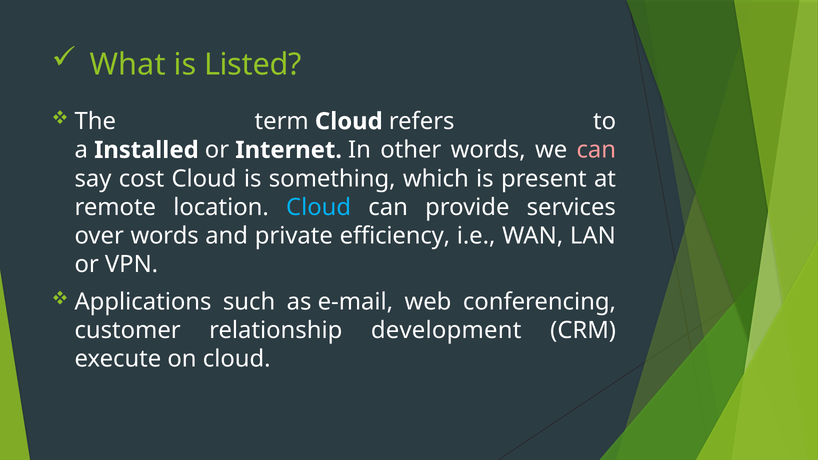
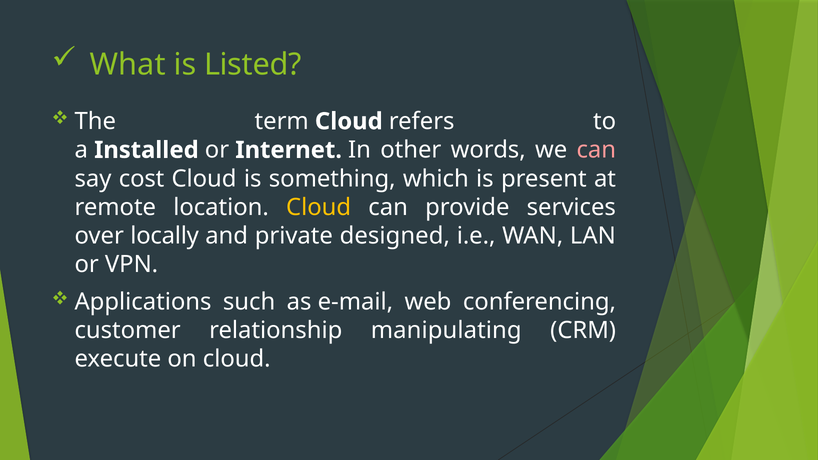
Cloud at (319, 207) colour: light blue -> yellow
over words: words -> locally
efficiency: efficiency -> designed
development: development -> manipulating
